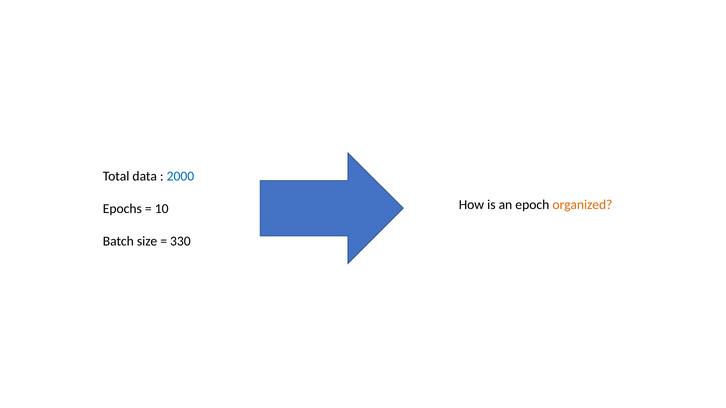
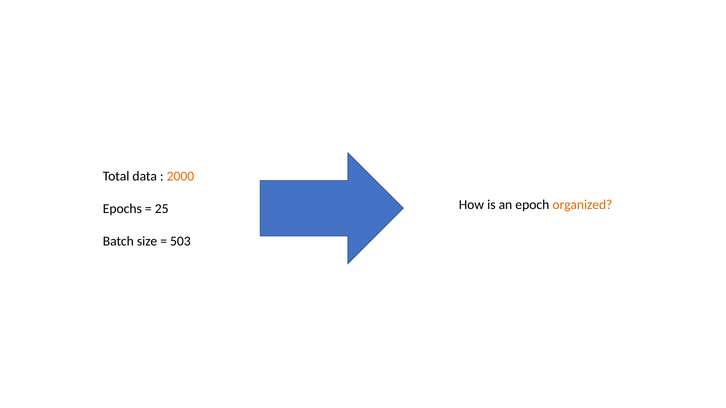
2000 colour: blue -> orange
10: 10 -> 25
330: 330 -> 503
